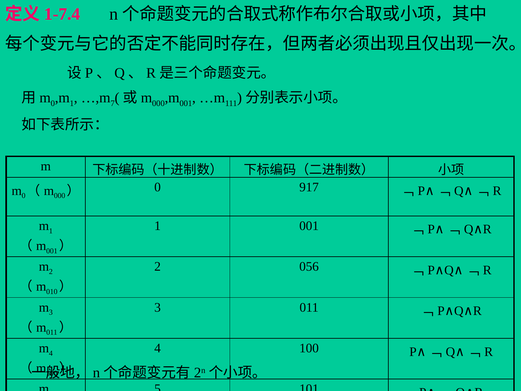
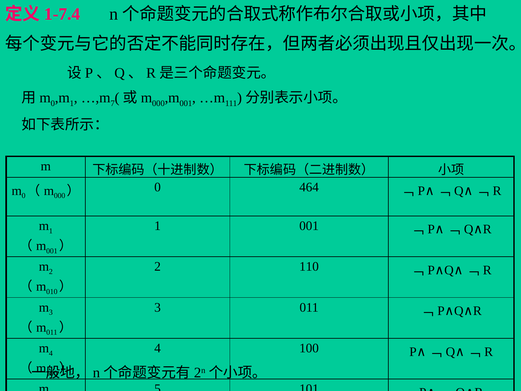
917: 917 -> 464
2 056: 056 -> 110
